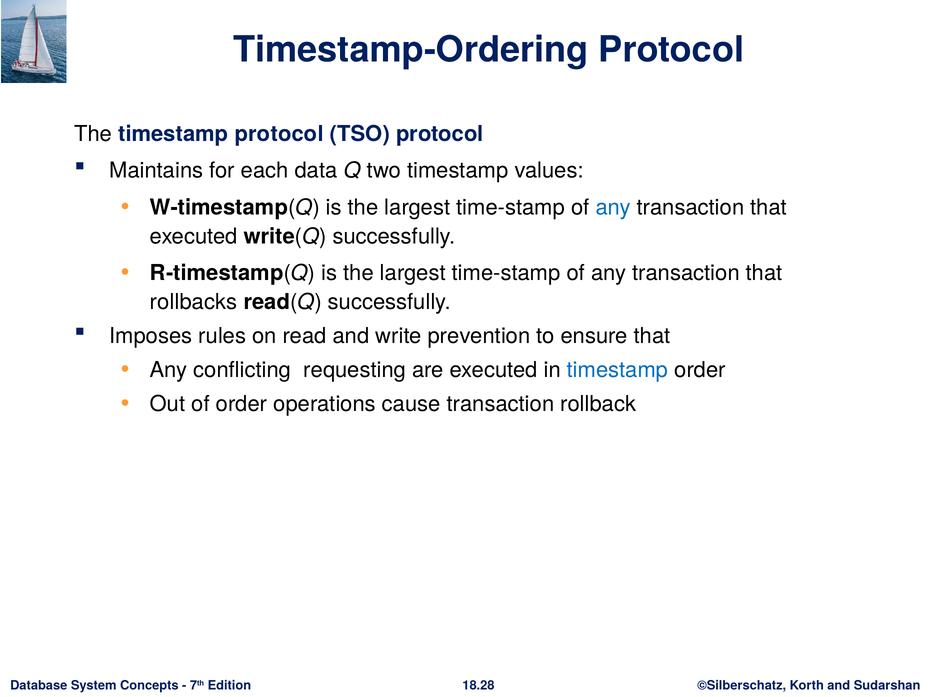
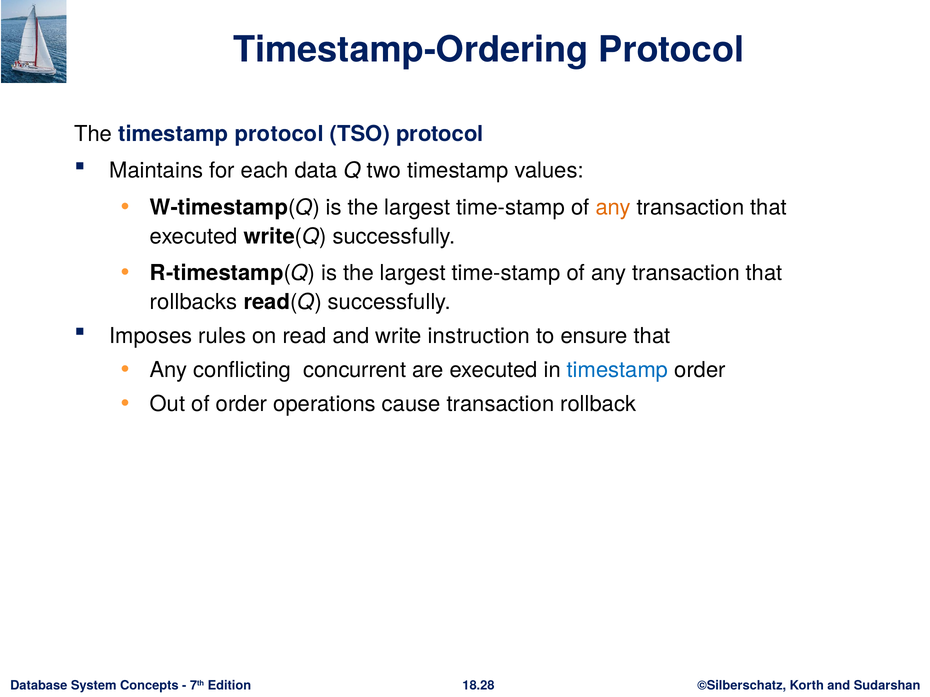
any at (613, 207) colour: blue -> orange
prevention: prevention -> instruction
requesting: requesting -> concurrent
